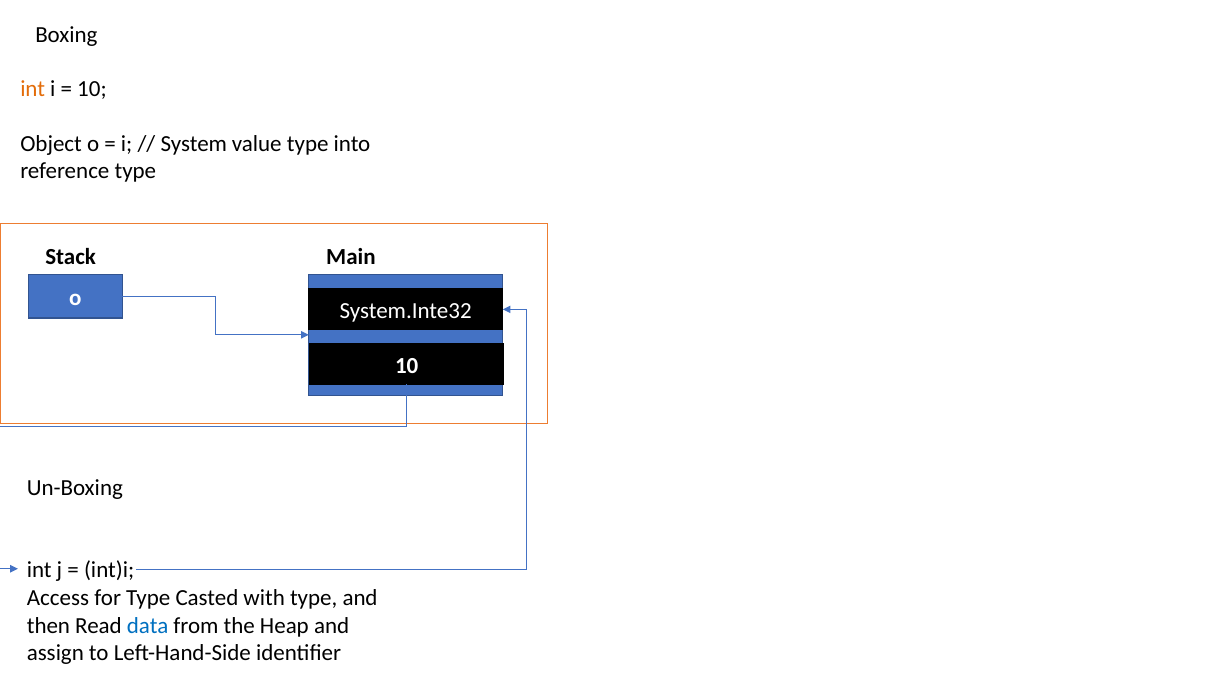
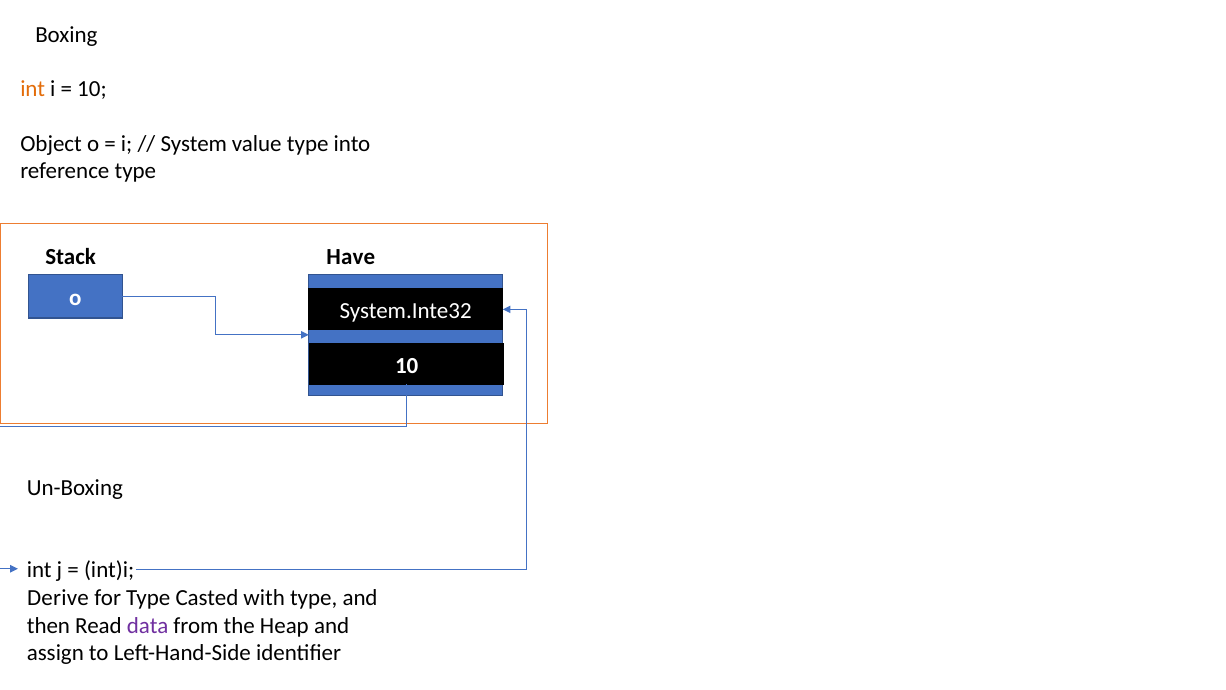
Main: Main -> Have
Access: Access -> Derive
data colour: blue -> purple
